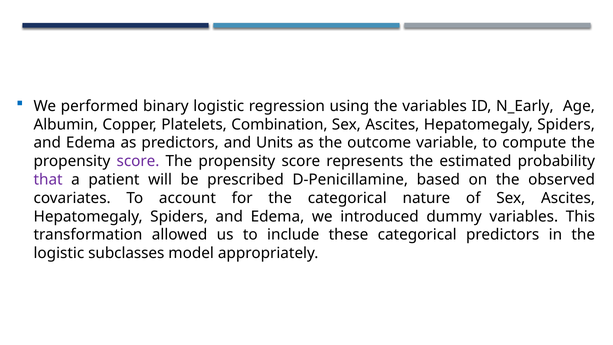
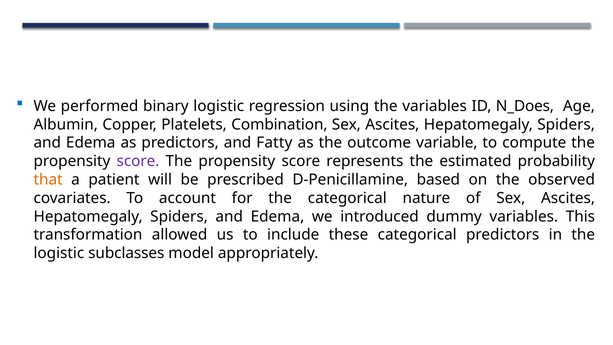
N_Early: N_Early -> N_Does
Units: Units -> Fatty
that colour: purple -> orange
